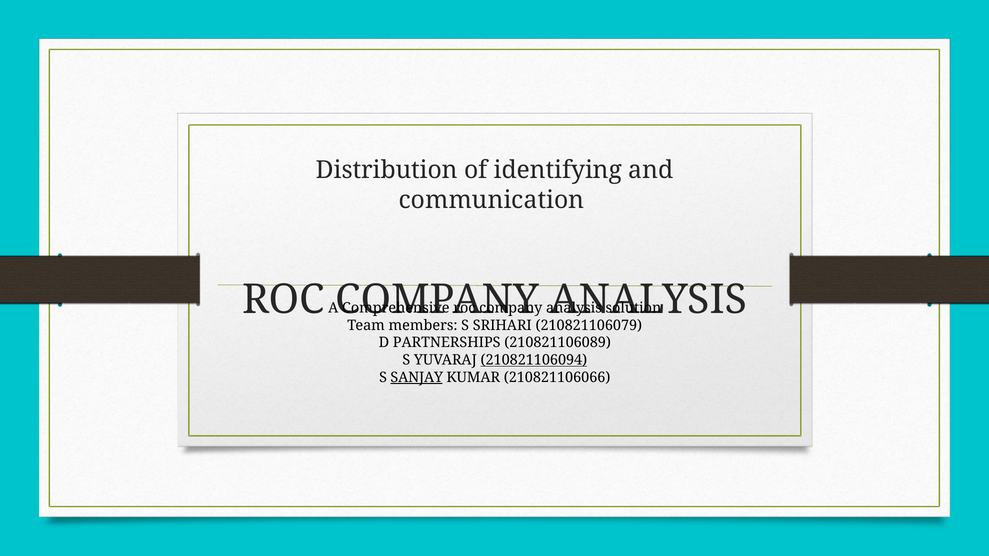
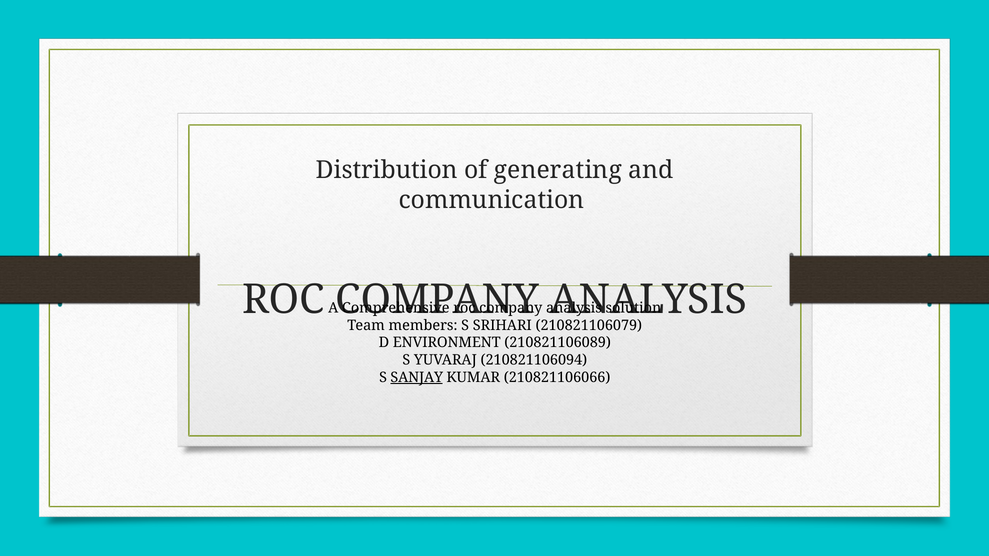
identifying: identifying -> generating
PARTNERSHIPS: PARTNERSHIPS -> ENVIRONMENT
210821106094 underline: present -> none
